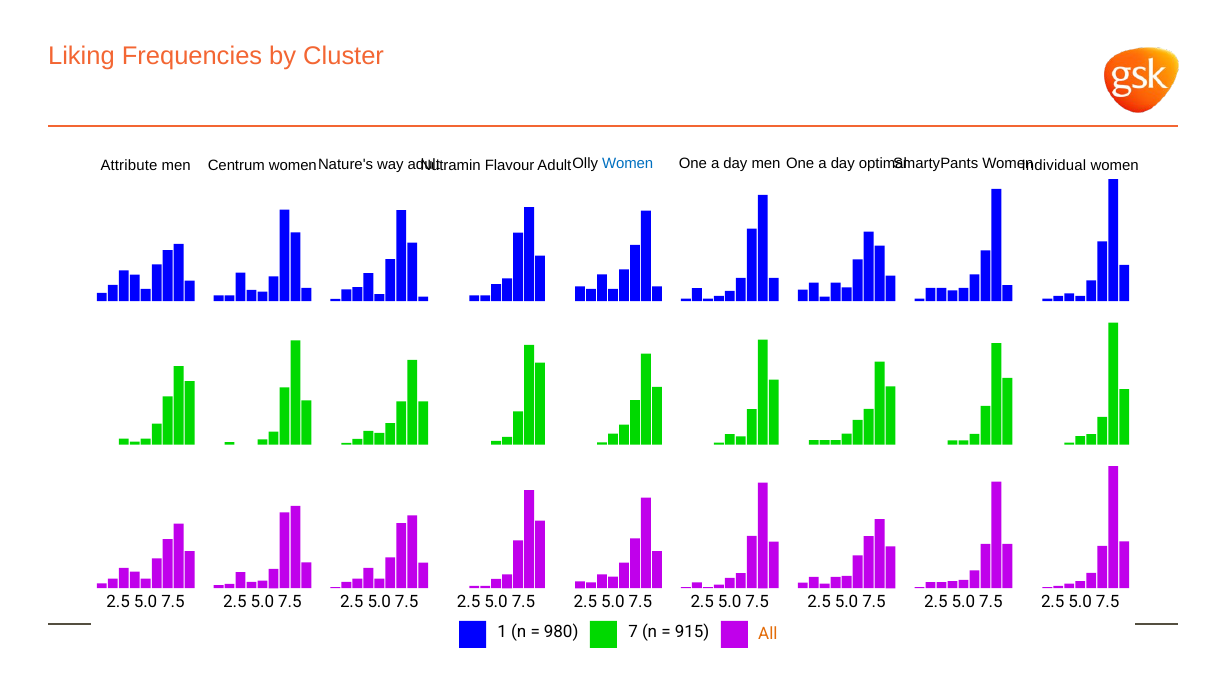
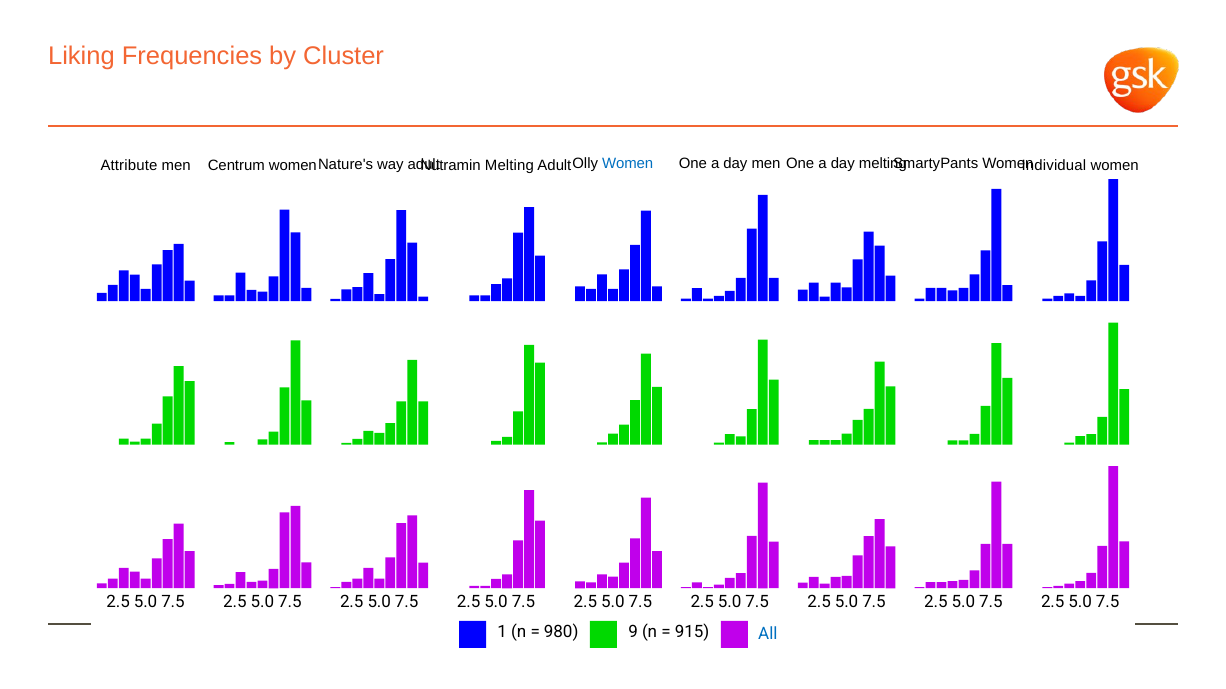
Flavour at (510, 166): Flavour -> Melting
day optimal: optimal -> melting
7: 7 -> 9
All colour: orange -> blue
